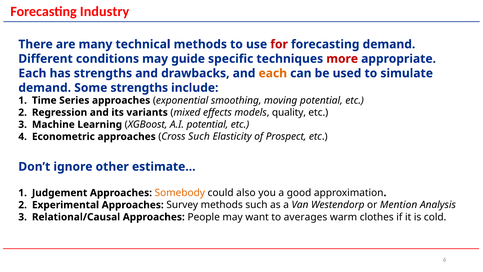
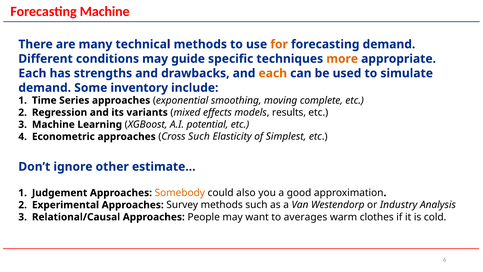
Forecasting Industry: Industry -> Machine
for colour: red -> orange
more colour: red -> orange
Some strengths: strengths -> inventory
moving potential: potential -> complete
quality: quality -> results
Prospect: Prospect -> Simplest
Mention: Mention -> Industry
